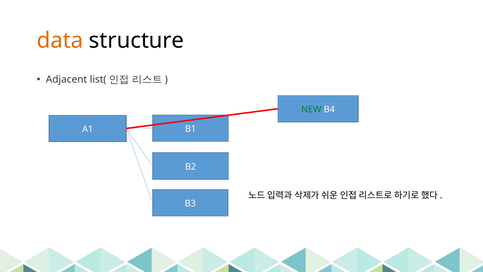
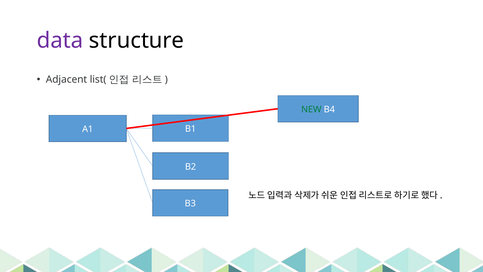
data colour: orange -> purple
